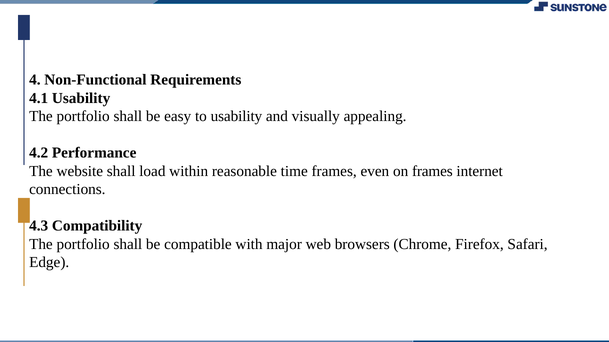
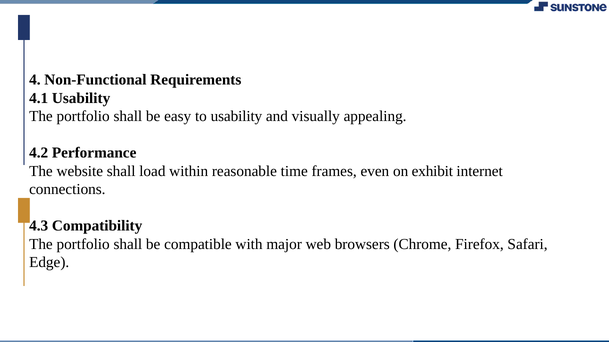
on frames: frames -> exhibit
